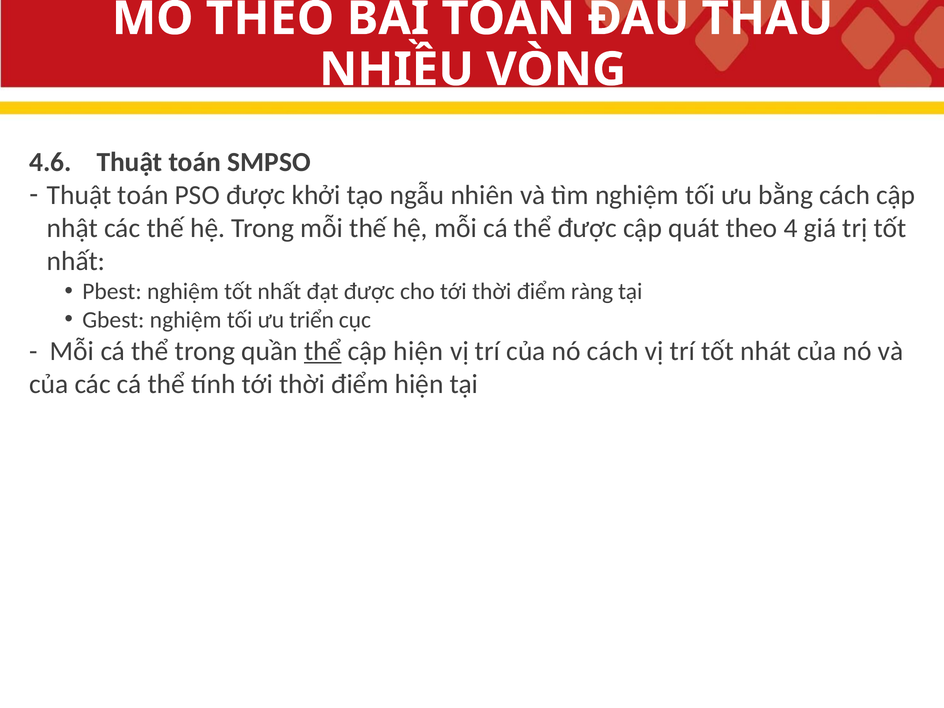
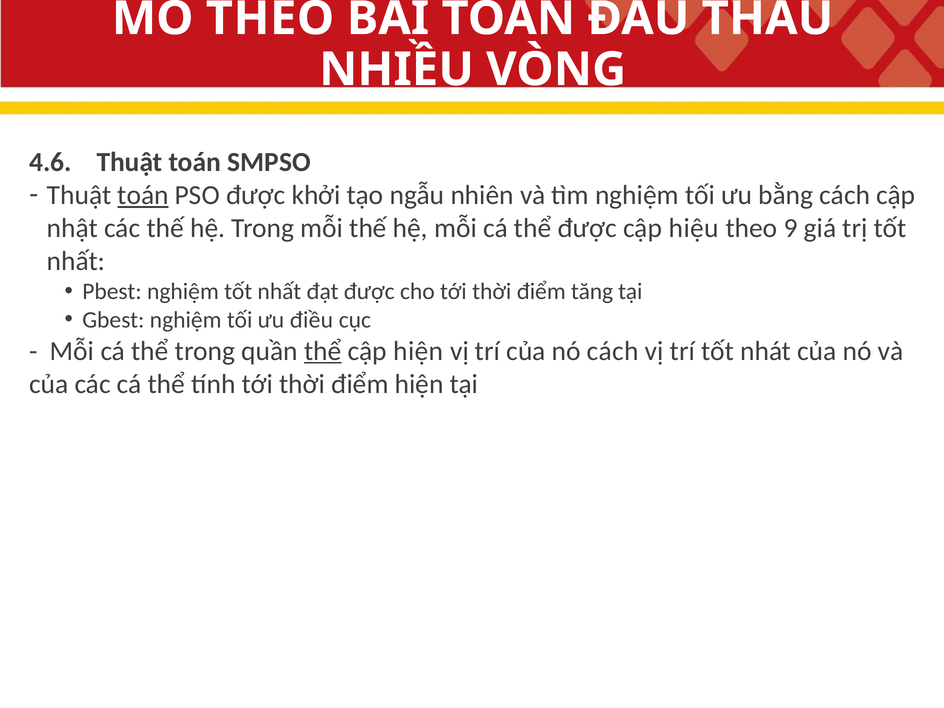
toán at (143, 195) underline: none -> present
quát: quát -> hiệu
4: 4 -> 9
ràng: ràng -> tăng
triển: triển -> điều
